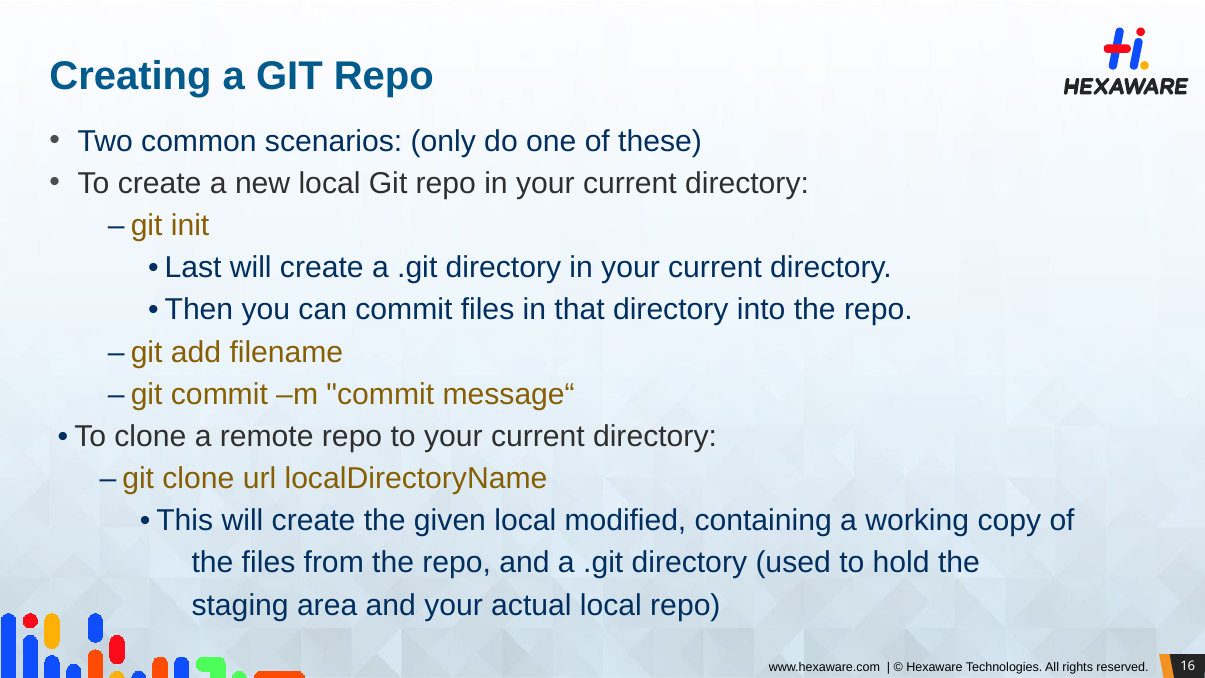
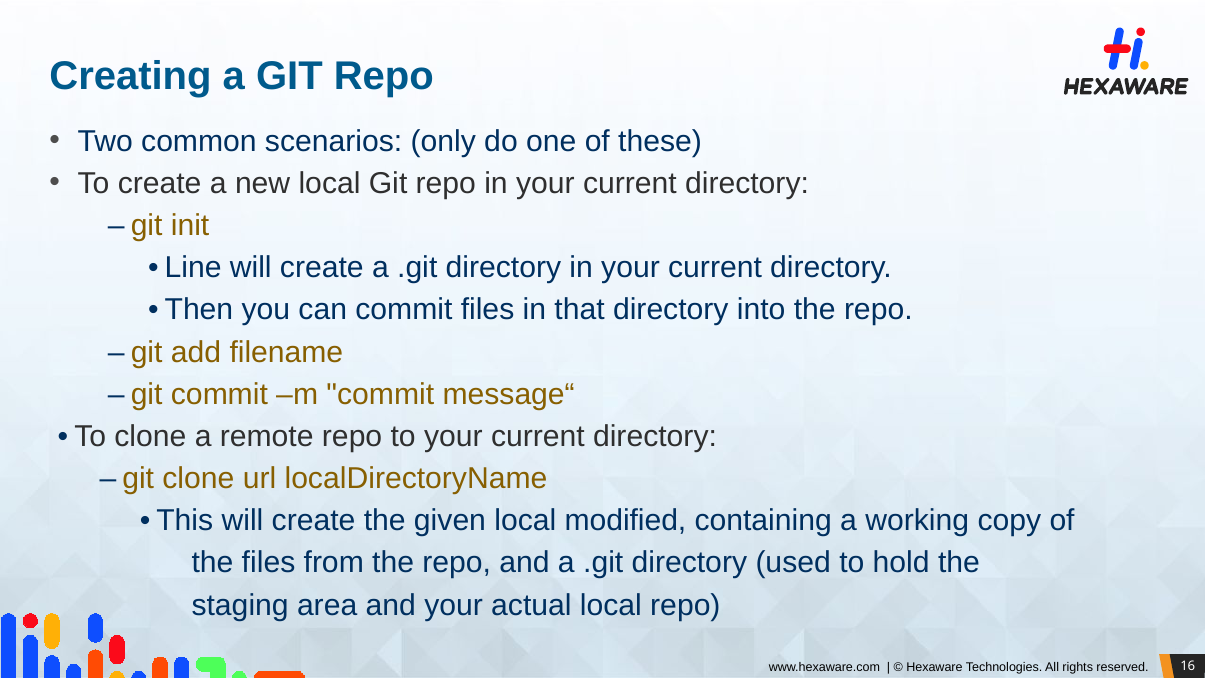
Last: Last -> Line
